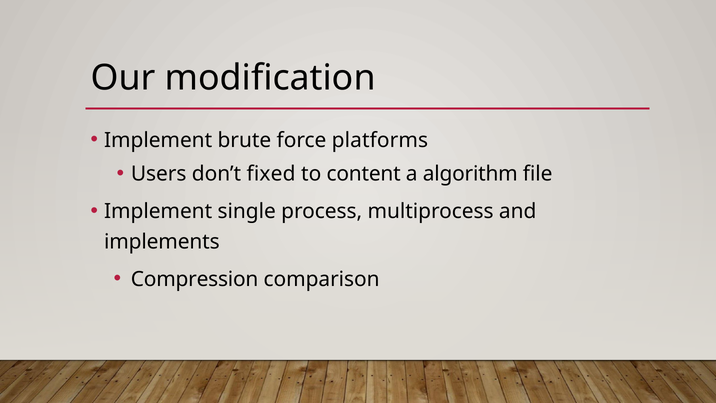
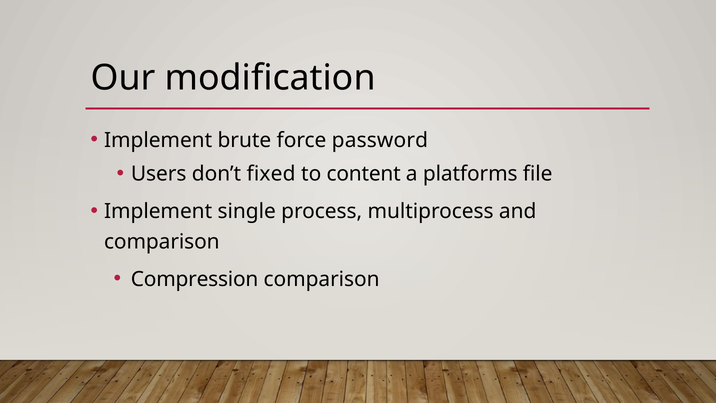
platforms: platforms -> password
algorithm: algorithm -> platforms
implements at (162, 241): implements -> comparison
